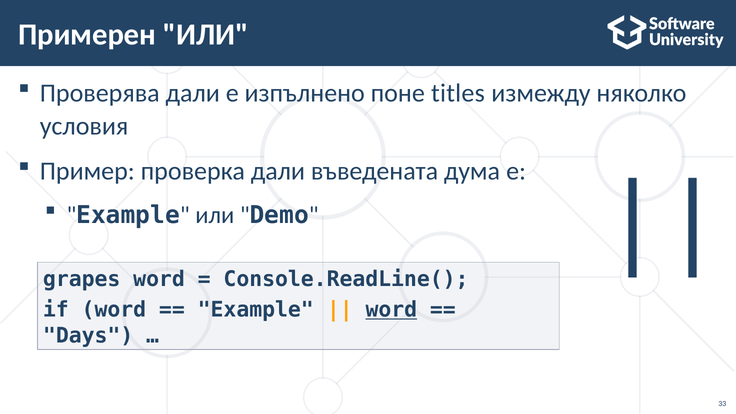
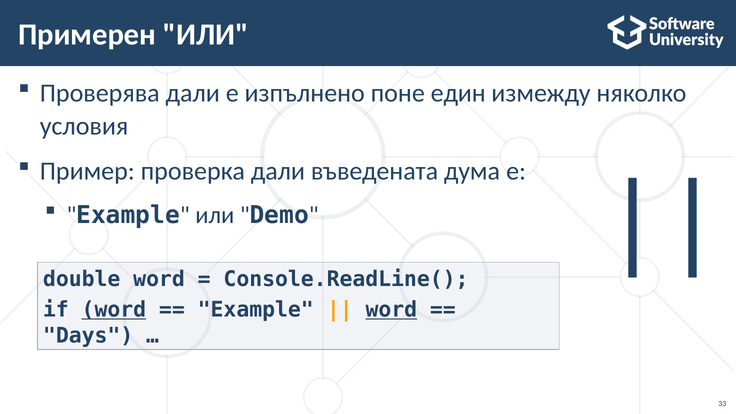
titles: titles -> един
grapes: grapes -> double
word at (114, 310) underline: none -> present
